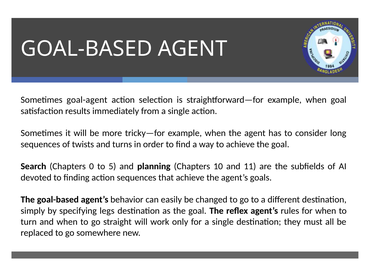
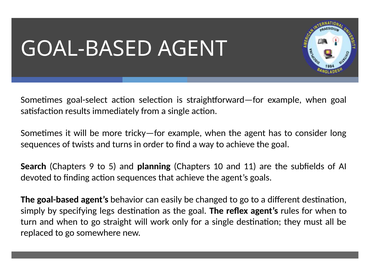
goal-agent: goal-agent -> goal-select
0: 0 -> 9
